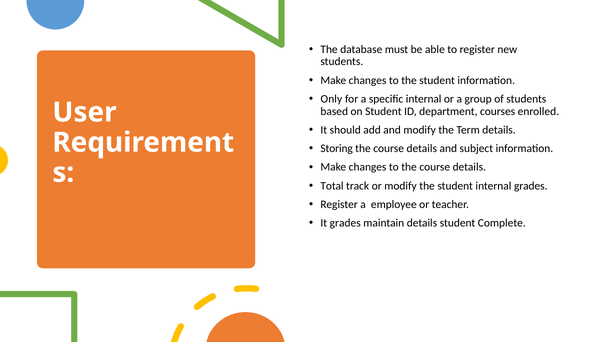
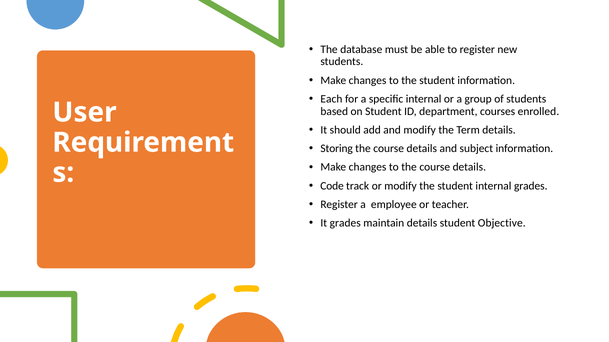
Only: Only -> Each
Total: Total -> Code
Complete: Complete -> Objective
